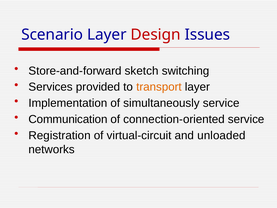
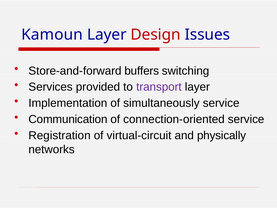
Scenario: Scenario -> Kamoun
sketch: sketch -> buffers
transport colour: orange -> purple
unloaded: unloaded -> physically
